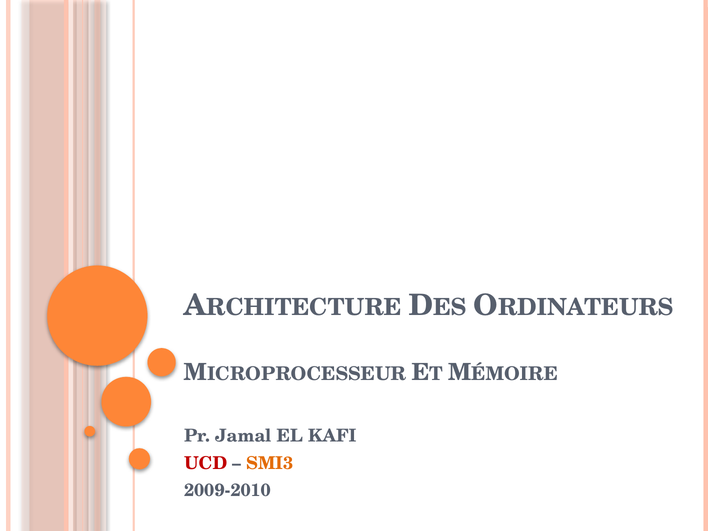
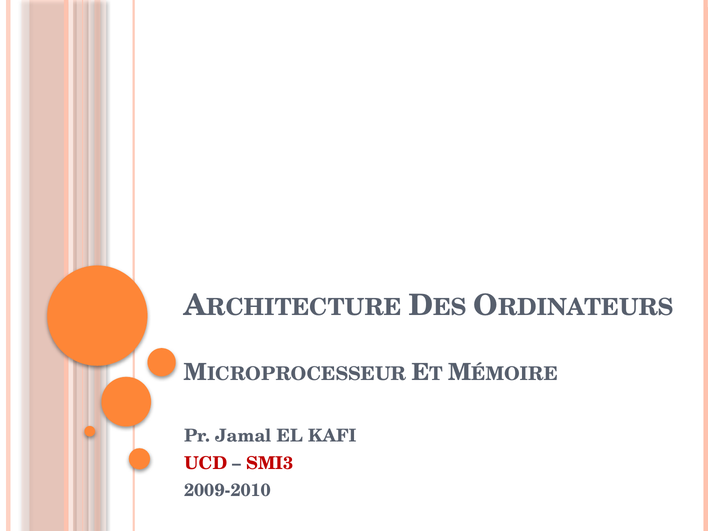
SMI3 colour: orange -> red
